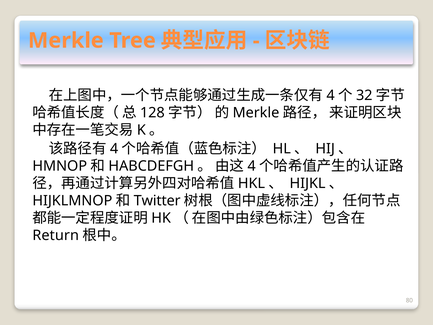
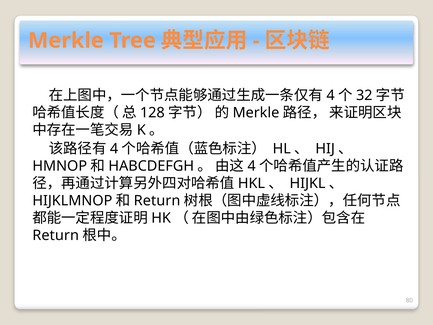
Twitter at (157, 201): Twitter -> Return
